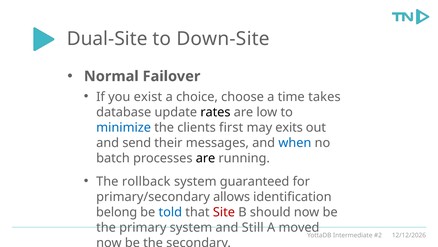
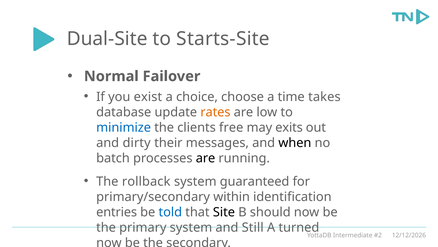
Down-Site: Down-Site -> Starts-Site
rates colour: black -> orange
first: first -> free
send: send -> dirty
when colour: blue -> black
allows: allows -> within
belong: belong -> entries
Site colour: red -> black
moved: moved -> turned
